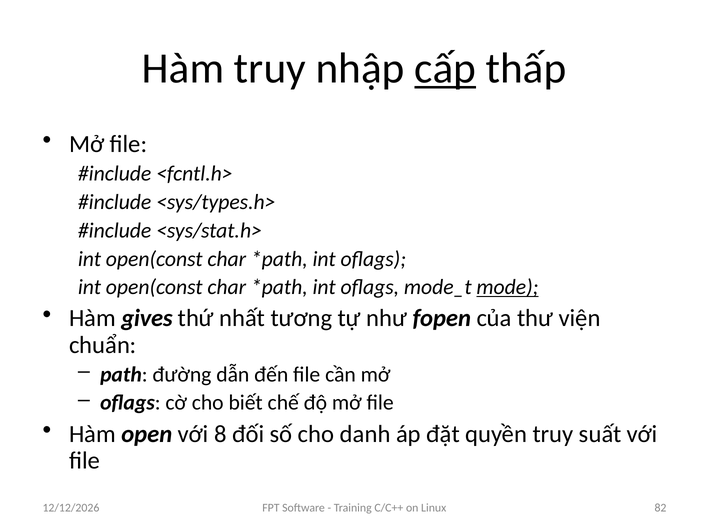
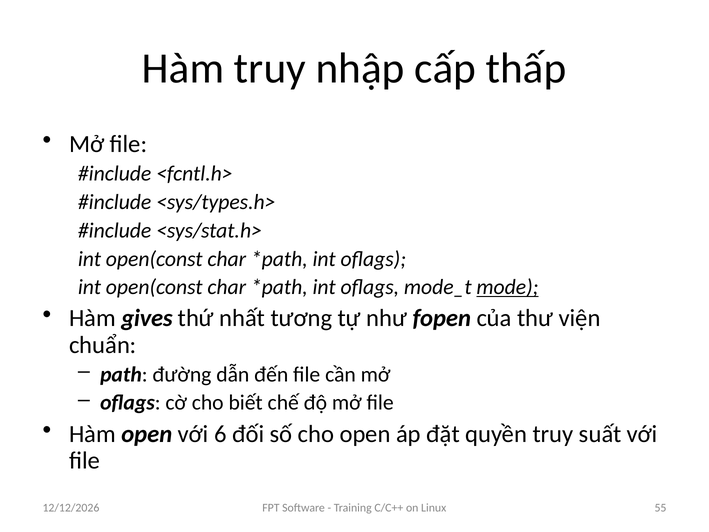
cấp underline: present -> none
8: 8 -> 6
cho danh: danh -> open
82: 82 -> 55
